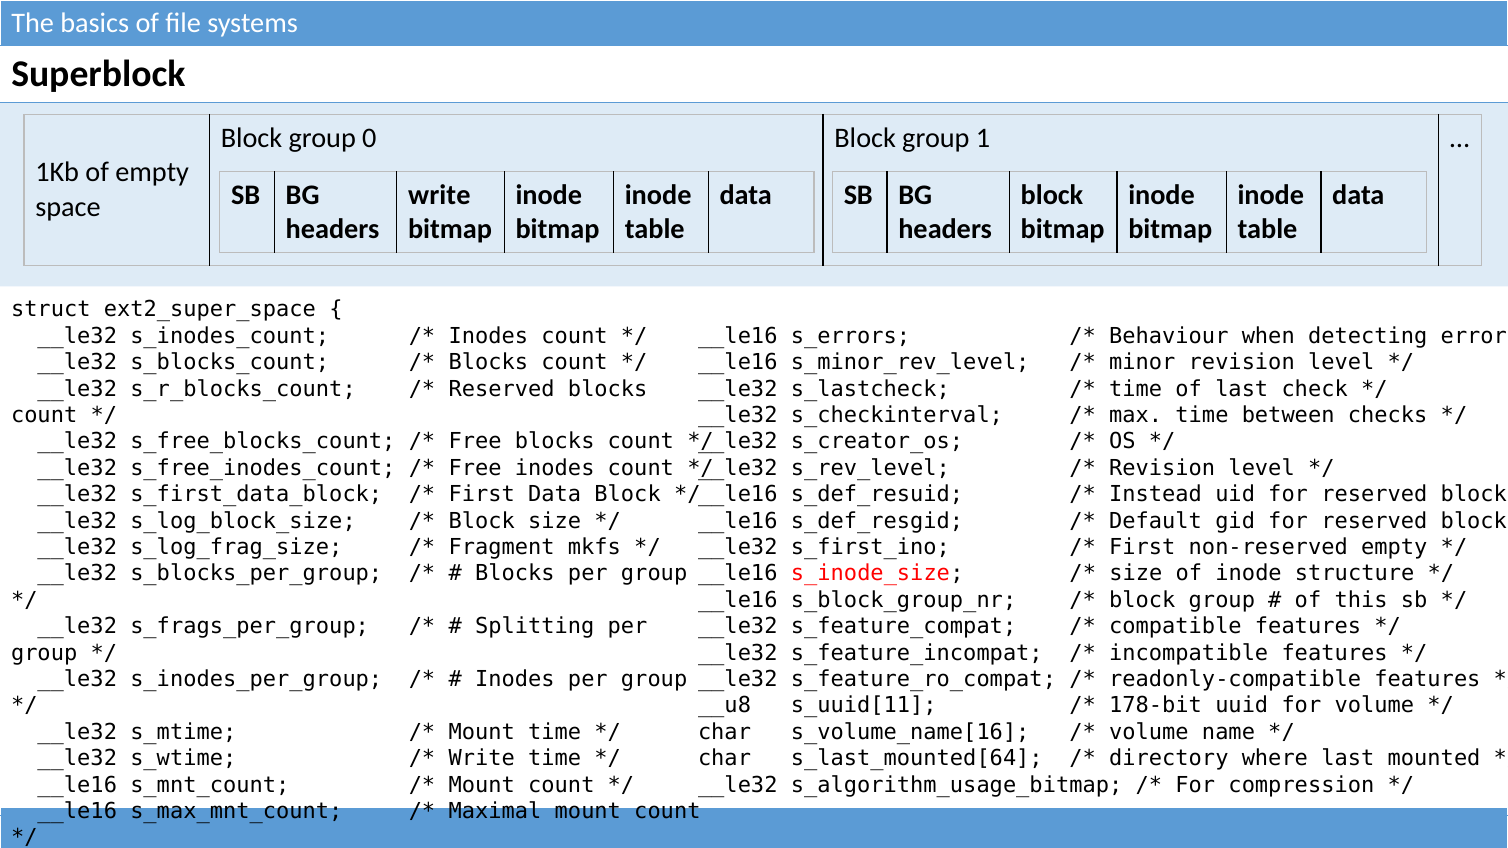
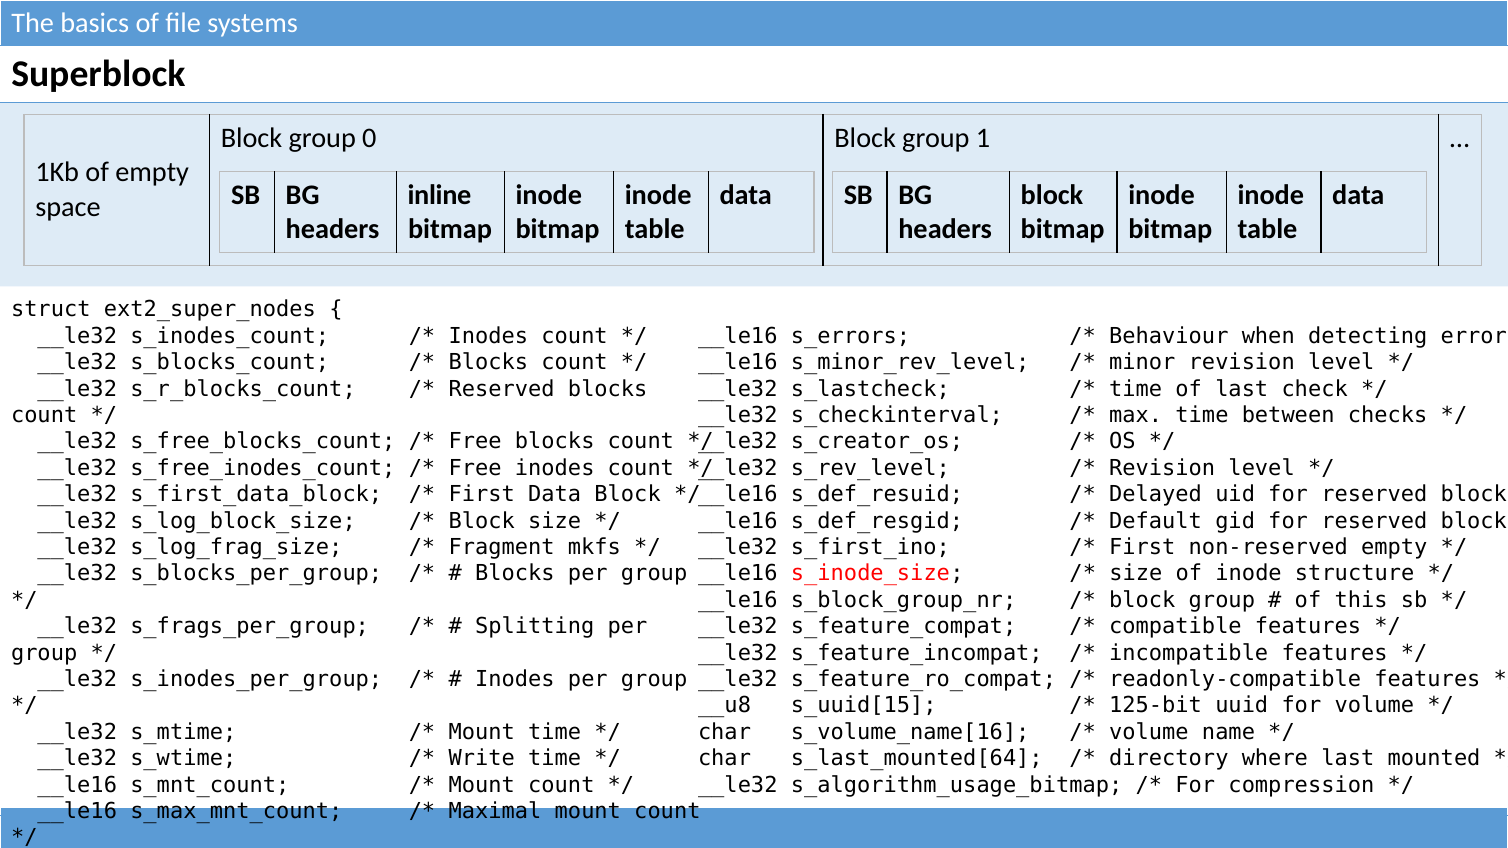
write at (439, 195): write -> inline
ext2_super_space: ext2_super_space -> ext2_super_nodes
Instead: Instead -> Delayed
s_uuid[11: s_uuid[11 -> s_uuid[15
178-bit: 178-bit -> 125-bit
